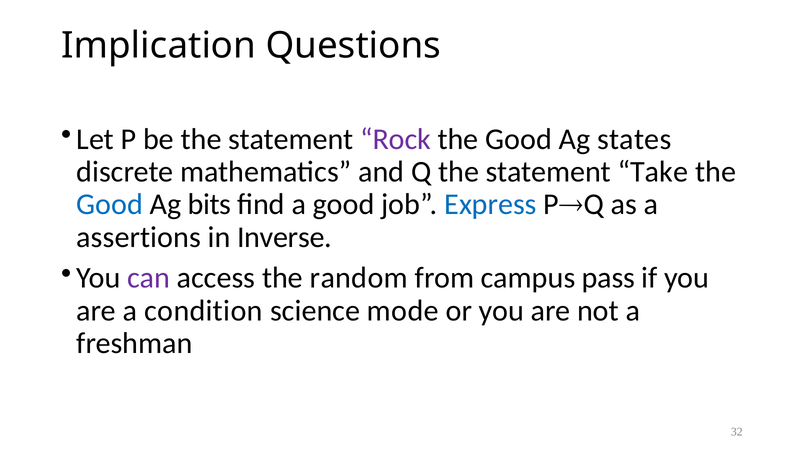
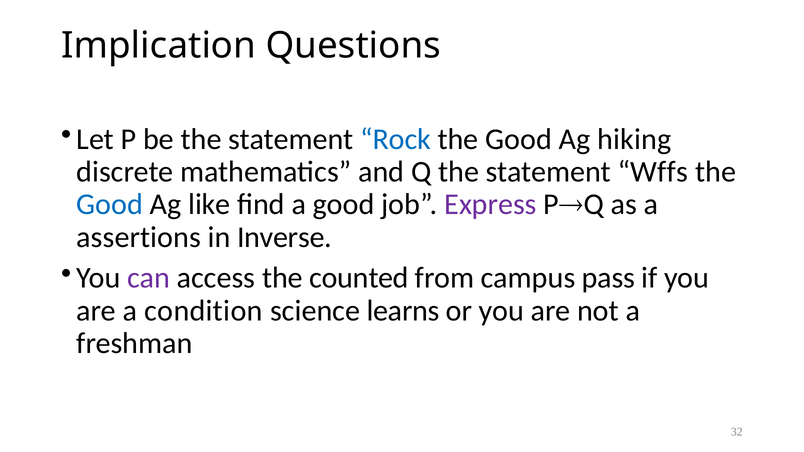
Rock colour: purple -> blue
states: states -> hiking
Take: Take -> Wffs
bits: bits -> like
Express colour: blue -> purple
random: random -> counted
mode: mode -> learns
